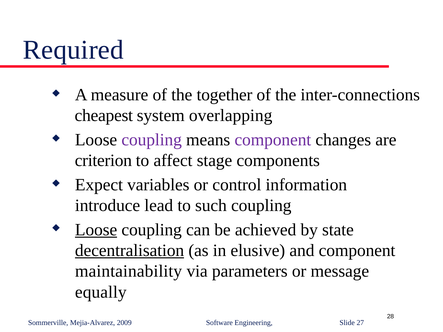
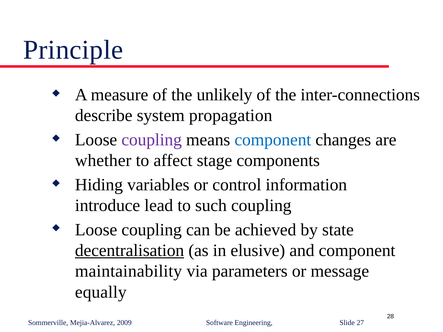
Required: Required -> Principle
together: together -> unlikely
cheapest: cheapest -> describe
overlapping: overlapping -> propagation
component at (273, 140) colour: purple -> blue
criterion: criterion -> whether
Expect: Expect -> Hiding
Loose at (96, 230) underline: present -> none
